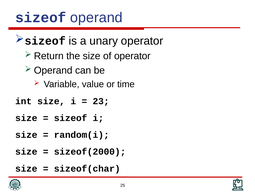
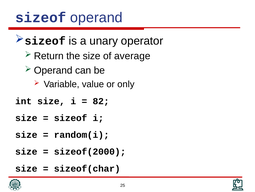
of operator: operator -> average
time: time -> only
23: 23 -> 82
